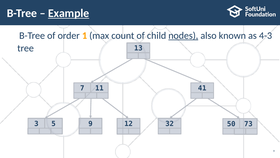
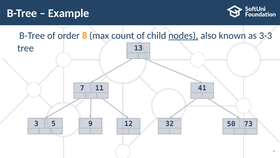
Example underline: present -> none
1: 1 -> 8
4-3: 4-3 -> 3-3
